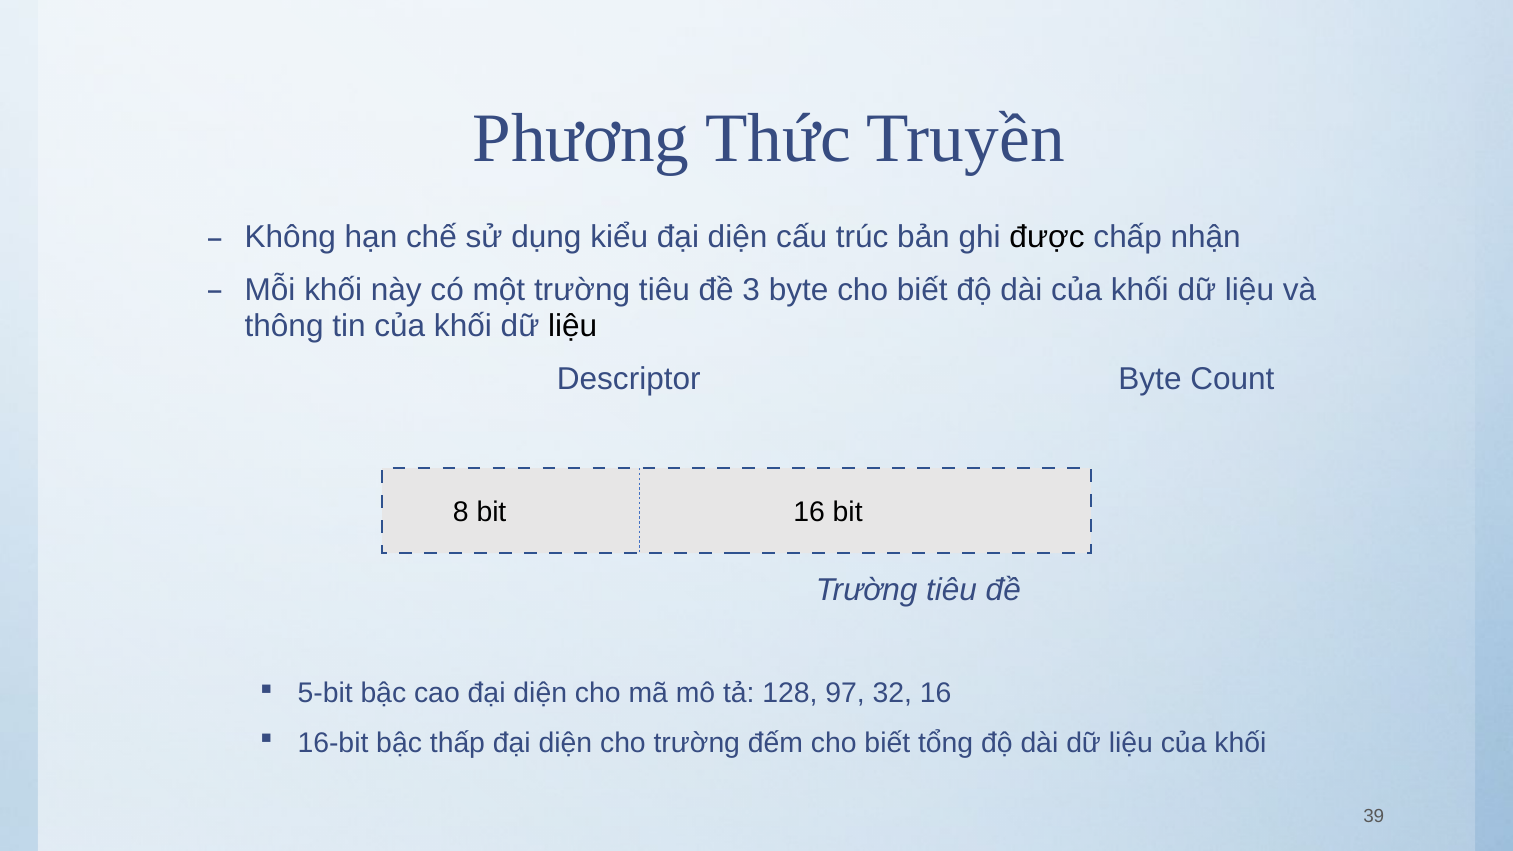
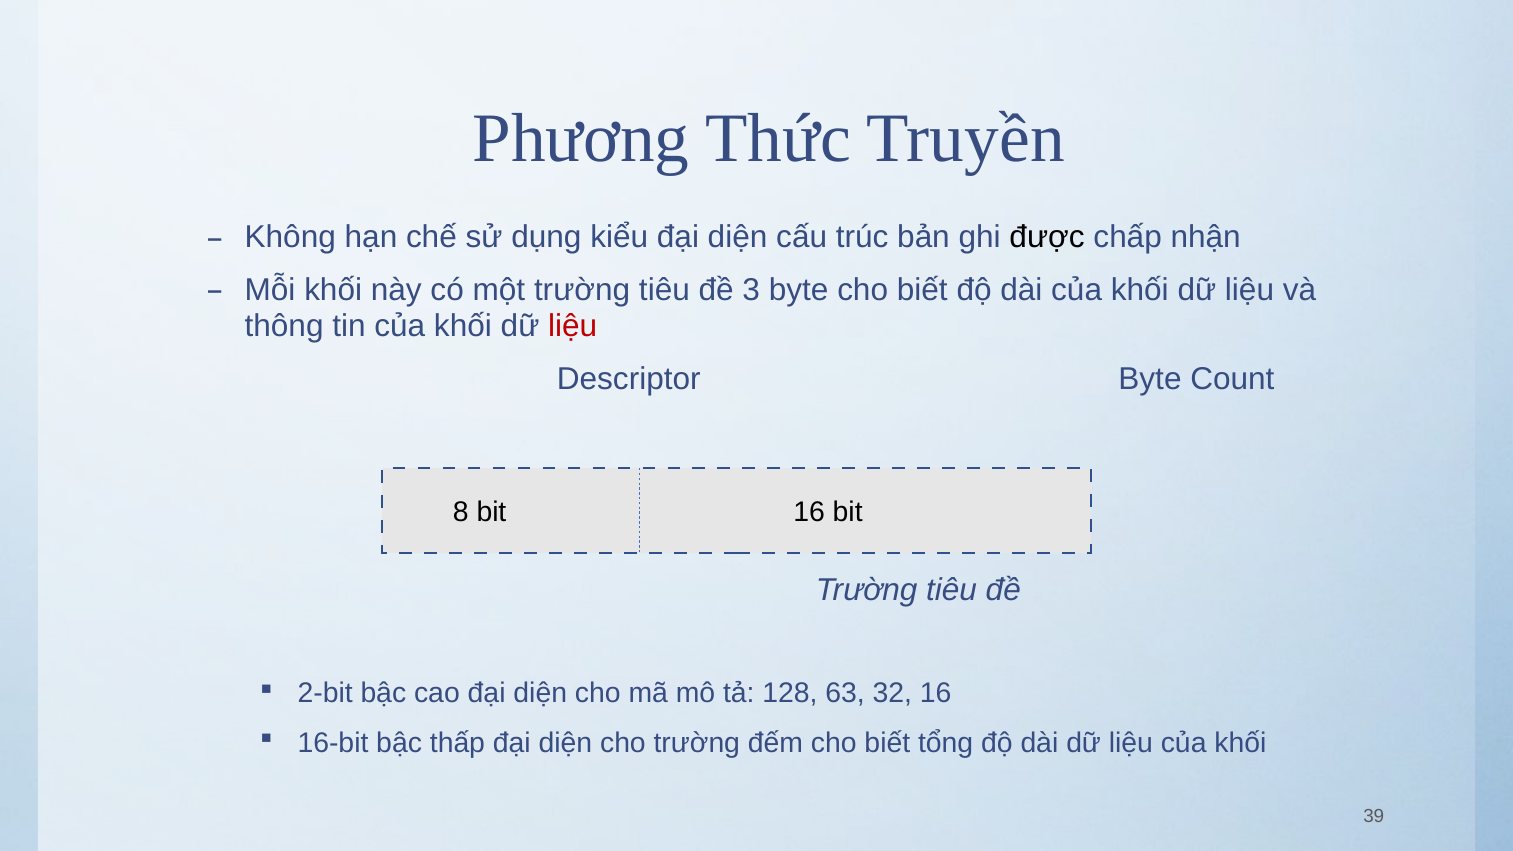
liệu at (573, 326) colour: black -> red
5-bit: 5-bit -> 2-bit
97: 97 -> 63
